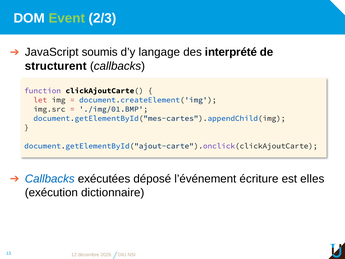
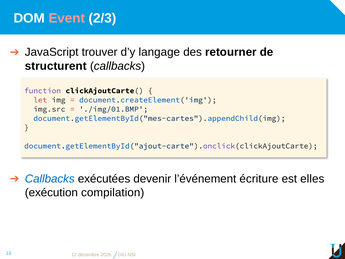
Event colour: light green -> pink
soumis: soumis -> trouver
interprété: interprété -> retourner
déposé: déposé -> devenir
dictionnaire: dictionnaire -> compilation
